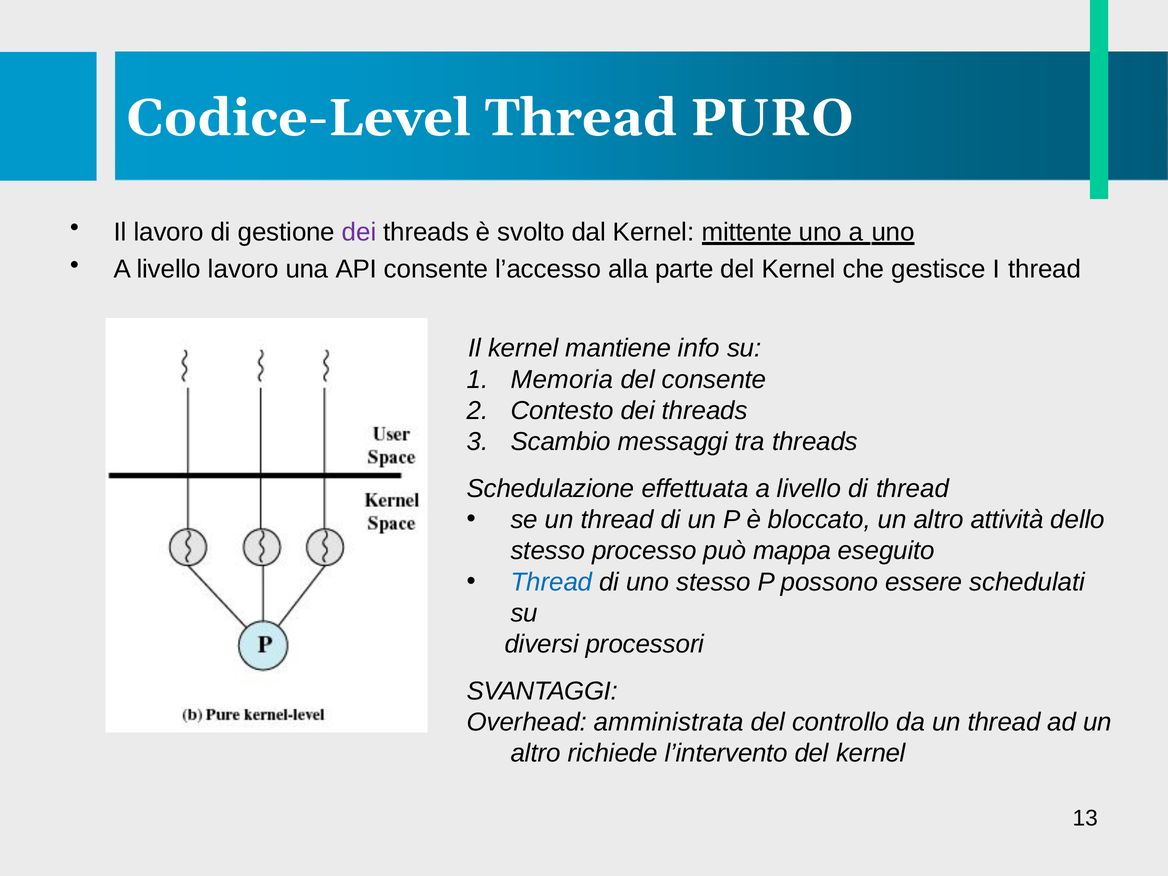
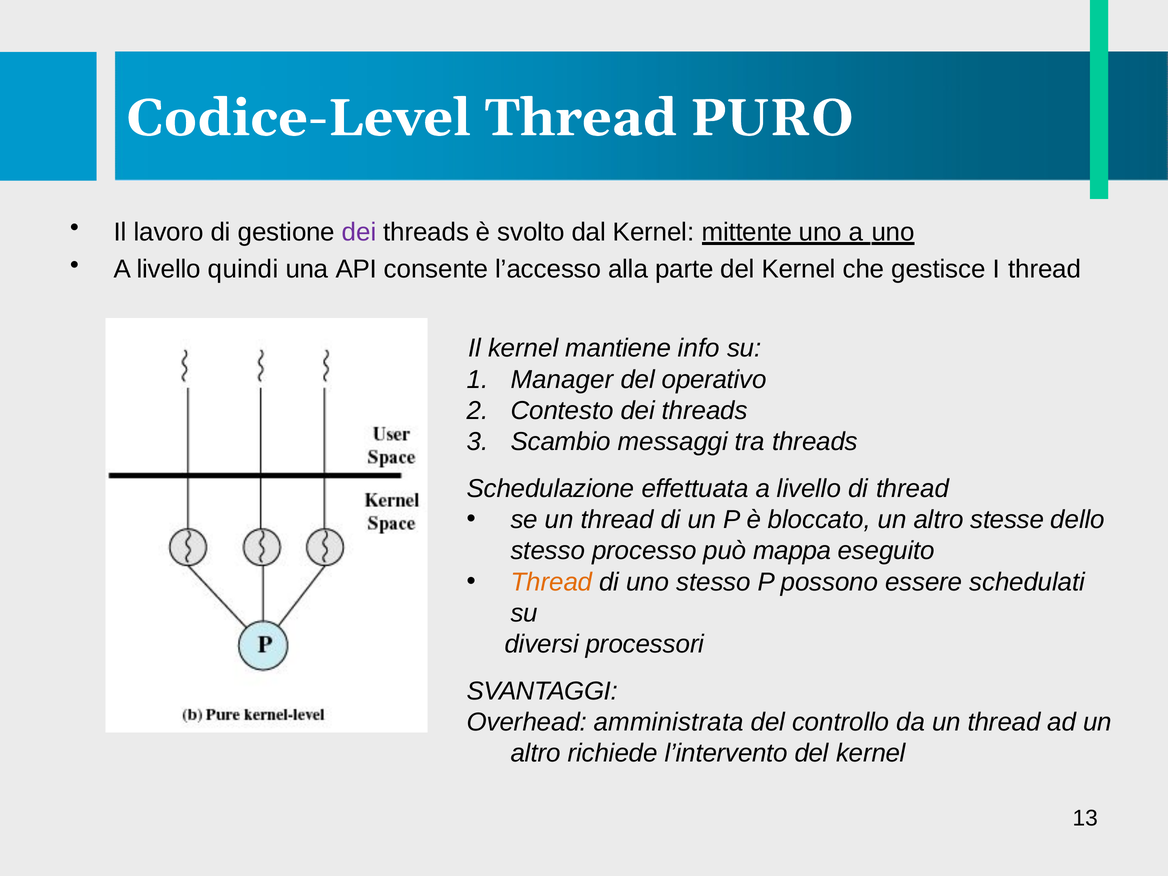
livello lavoro: lavoro -> quindi
Memoria: Memoria -> Manager
del consente: consente -> operativo
attività: attività -> stesse
Thread at (552, 582) colour: blue -> orange
